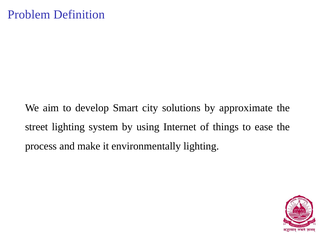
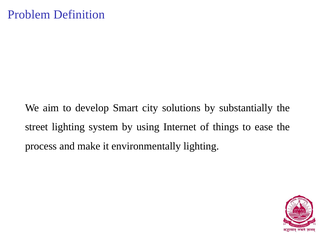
approximate: approximate -> substantially
